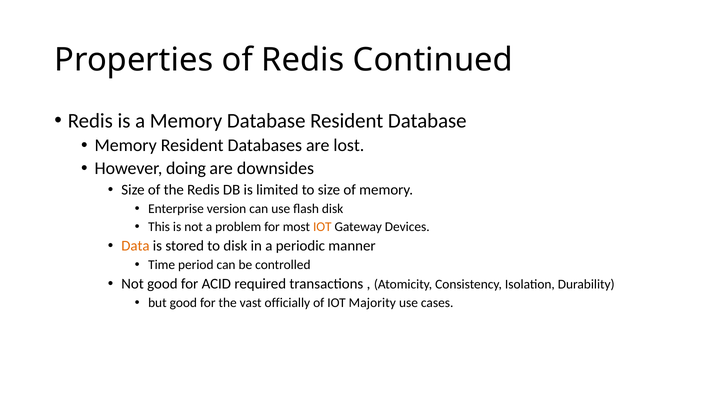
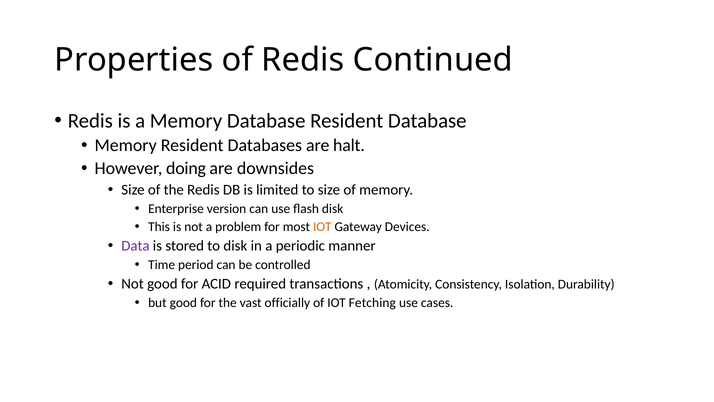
lost: lost -> halt
Data colour: orange -> purple
Majority: Majority -> Fetching
